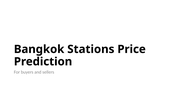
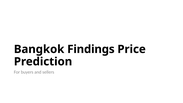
Stations: Stations -> Findings
